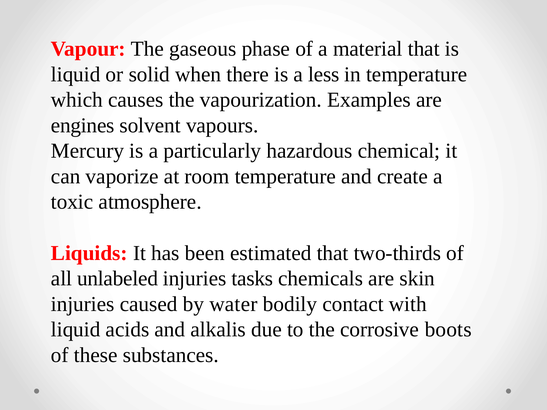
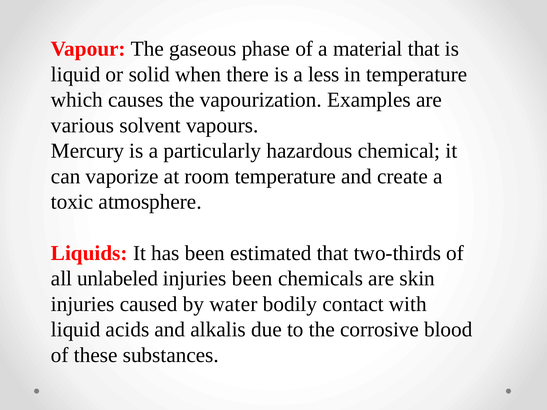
engines: engines -> various
injuries tasks: tasks -> been
boots: boots -> blood
